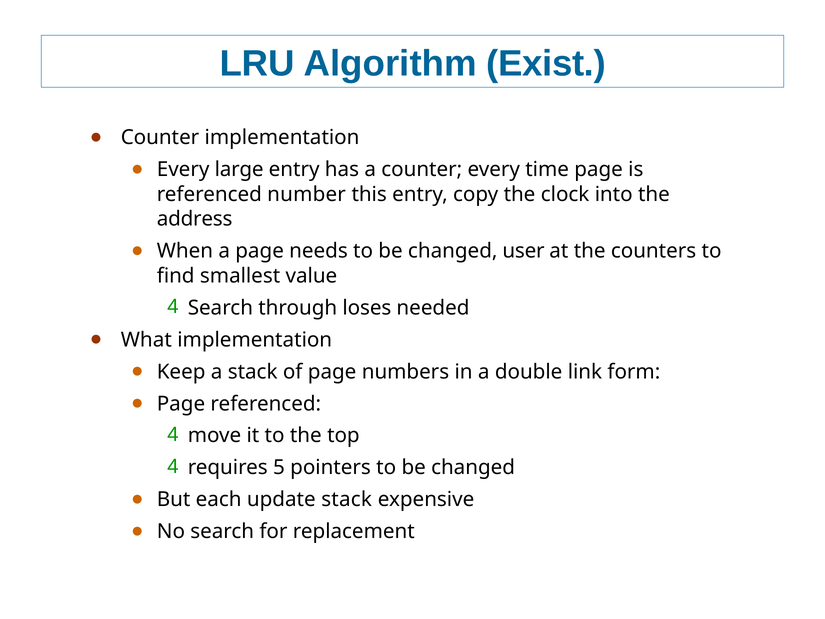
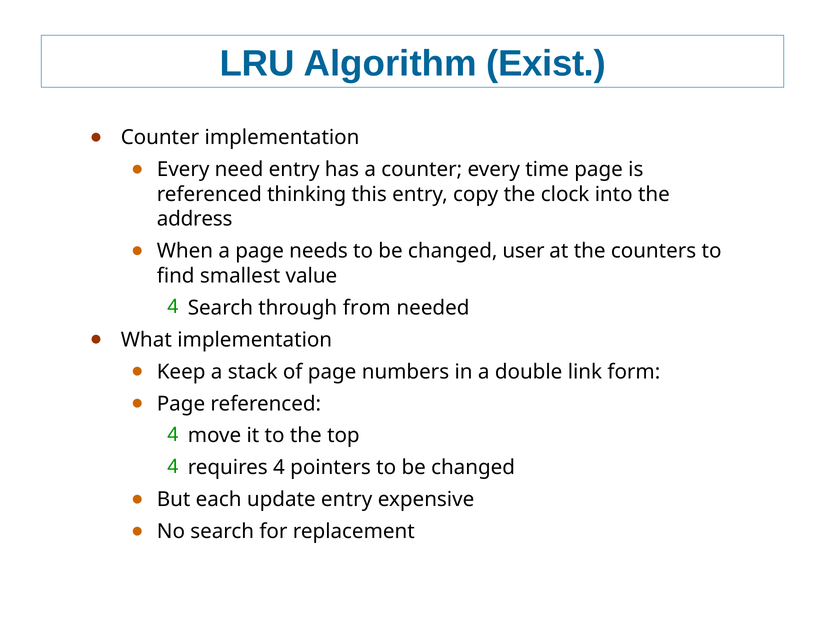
large: large -> need
number: number -> thinking
loses: loses -> from
requires 5: 5 -> 4
update stack: stack -> entry
